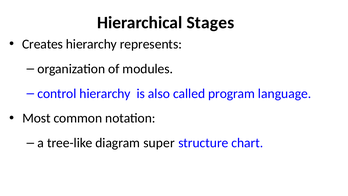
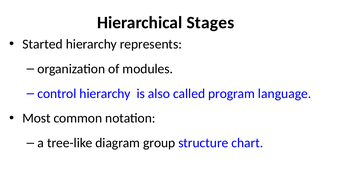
Creates: Creates -> Started
super: super -> group
